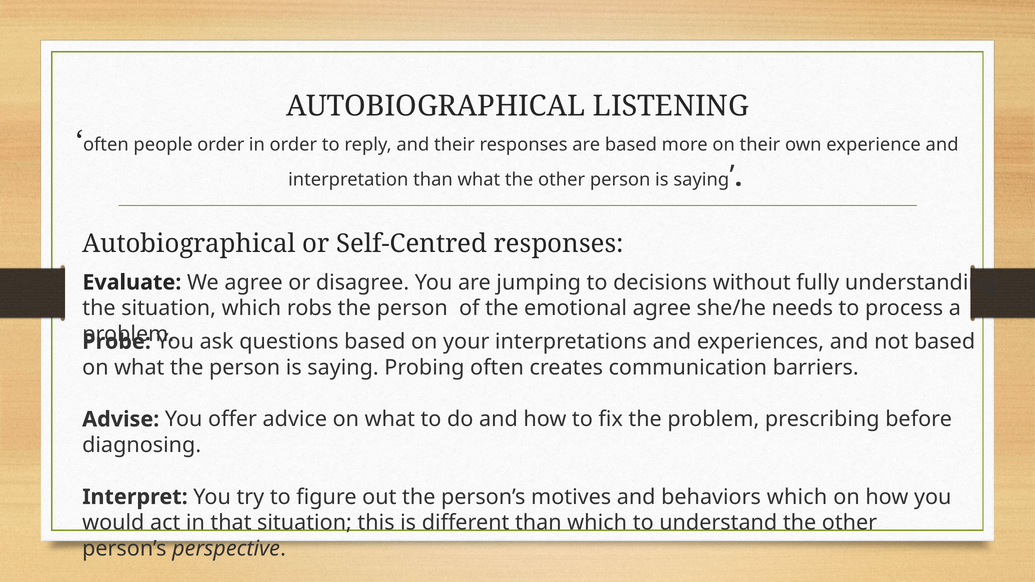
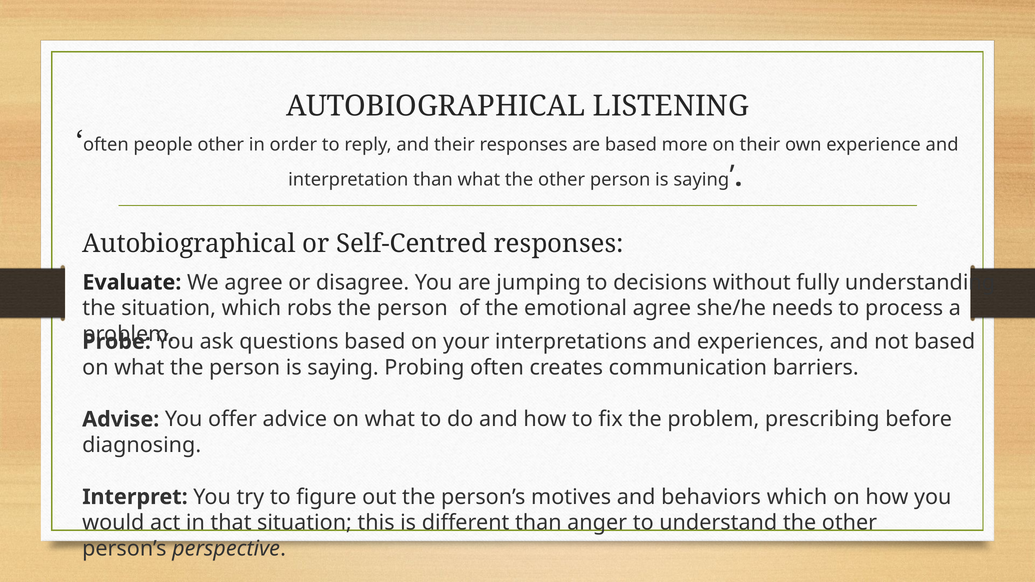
people order: order -> other
than which: which -> anger
